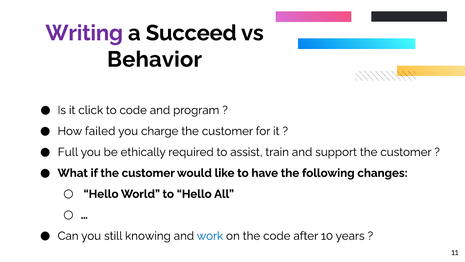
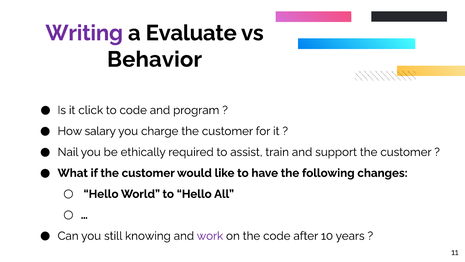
Succeed: Succeed -> Evaluate
failed: failed -> salary
Full: Full -> Nail
work colour: blue -> purple
